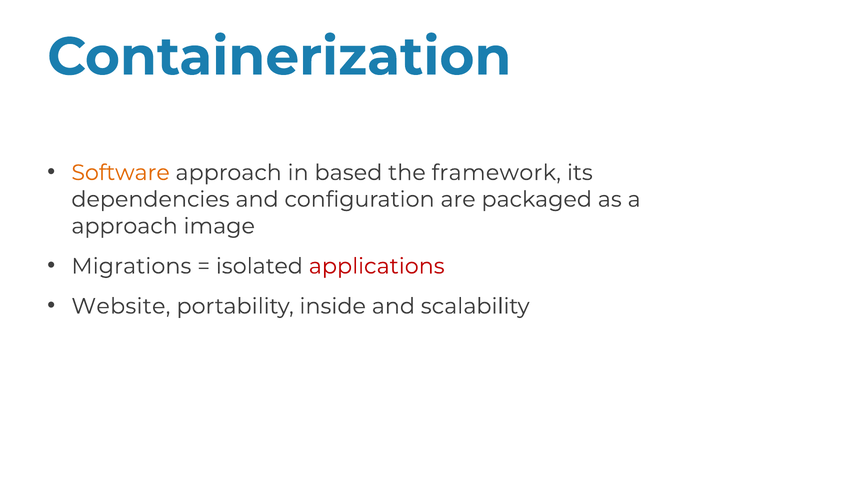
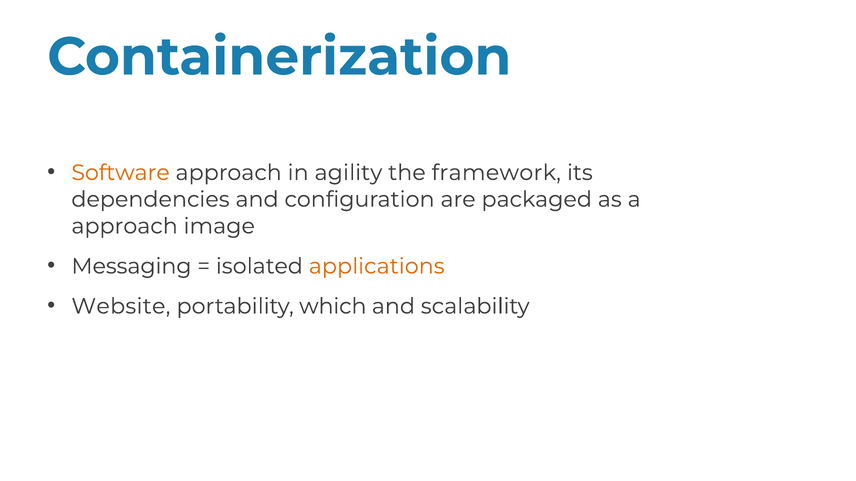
based: based -> agility
Migrations: Migrations -> Messaging
applications colour: red -> orange
inside: inside -> which
